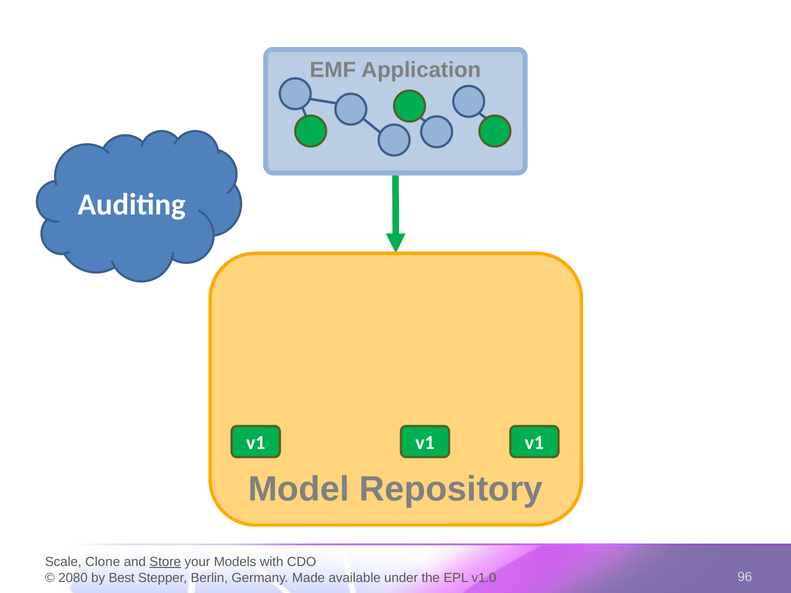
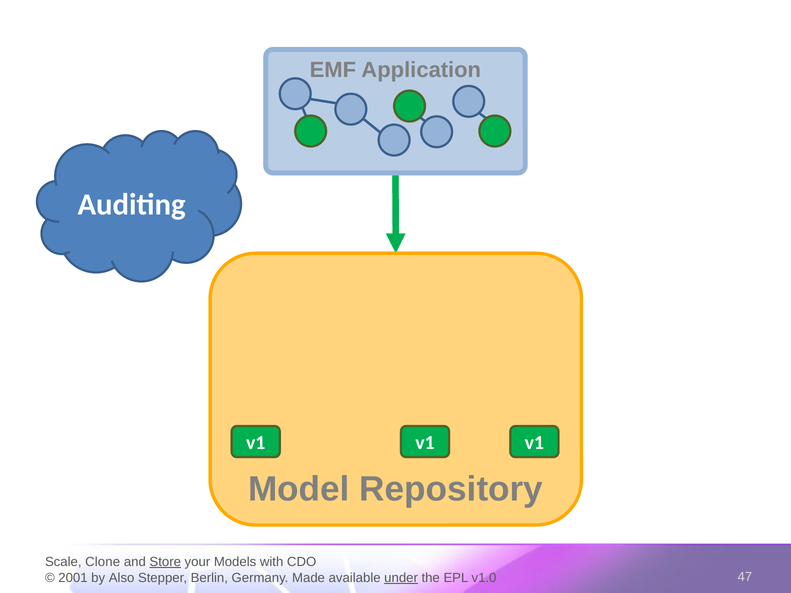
2080: 2080 -> 2001
Best: Best -> Also
under underline: none -> present
96: 96 -> 47
